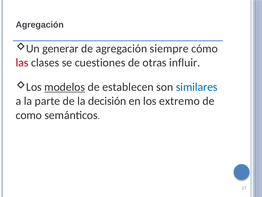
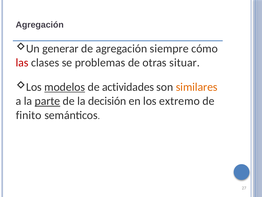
cuestiones: cuestiones -> problemas
influir: influir -> situar
establecen: establecen -> actividades
similares colour: blue -> orange
parte underline: none -> present
como: como -> finito
